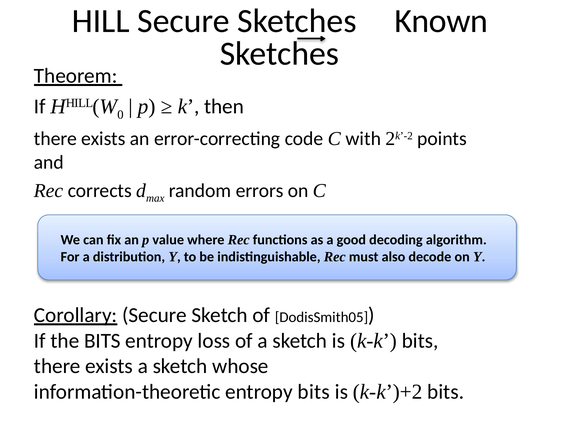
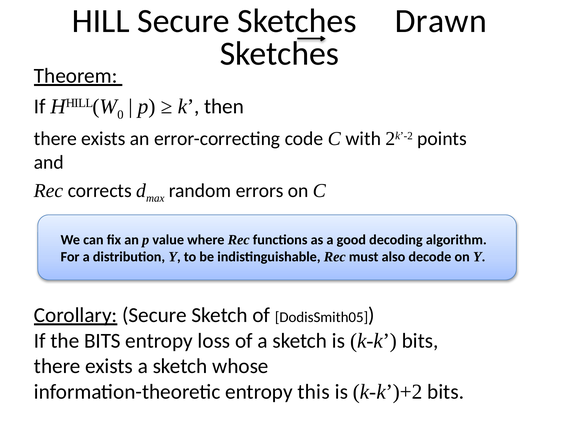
Known: Known -> Drawn
entropy bits: bits -> this
